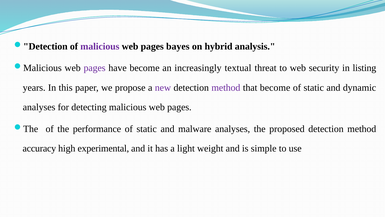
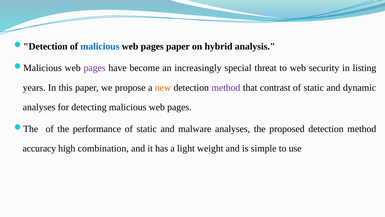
malicious at (100, 46) colour: purple -> blue
pages bayes: bayes -> paper
textual: textual -> special
new colour: purple -> orange
that become: become -> contrast
experimental: experimental -> combination
